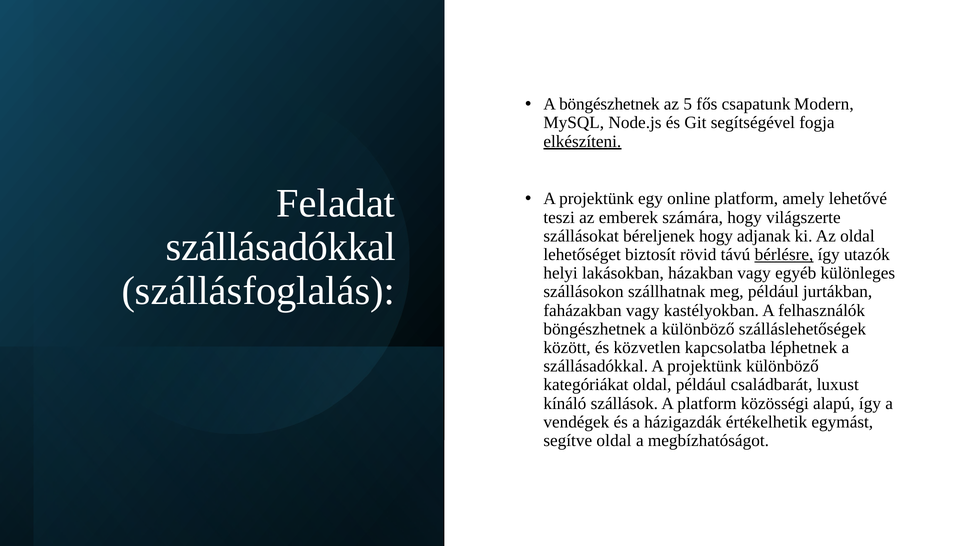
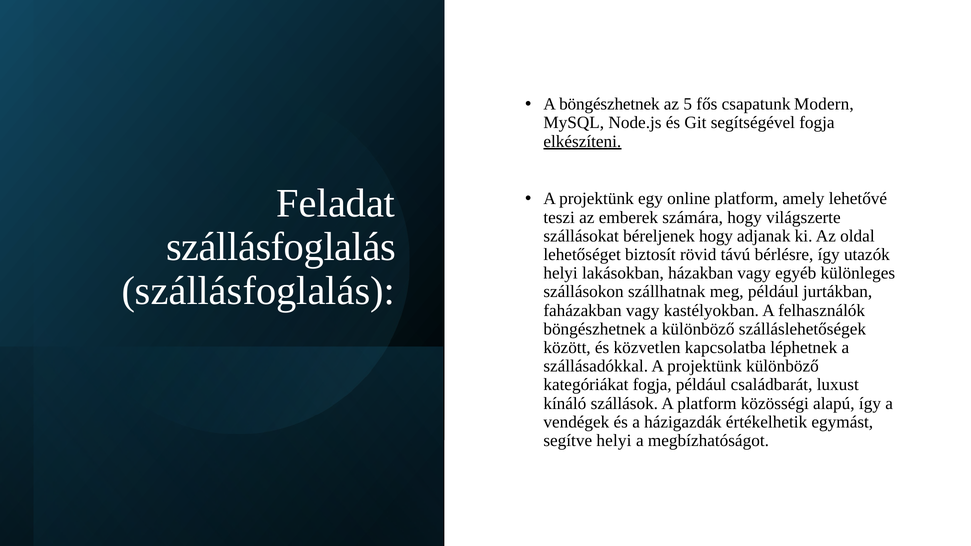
szállásadókkal at (281, 247): szállásadókkal -> szállásfoglalás
bérlésre underline: present -> none
kategóriákat oldal: oldal -> fogja
segítve oldal: oldal -> helyi
